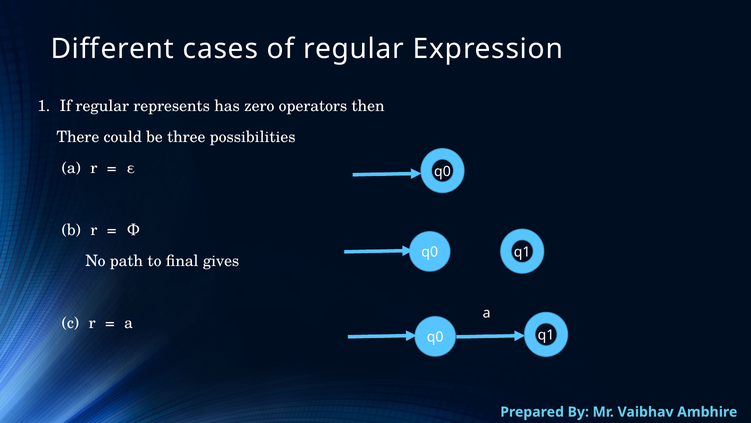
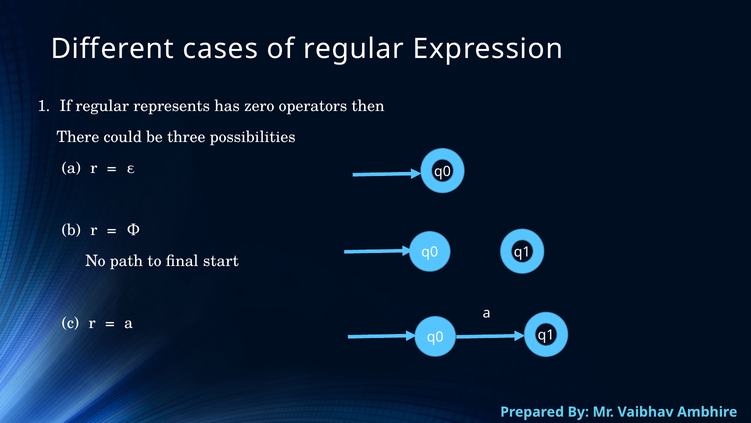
gives: gives -> start
